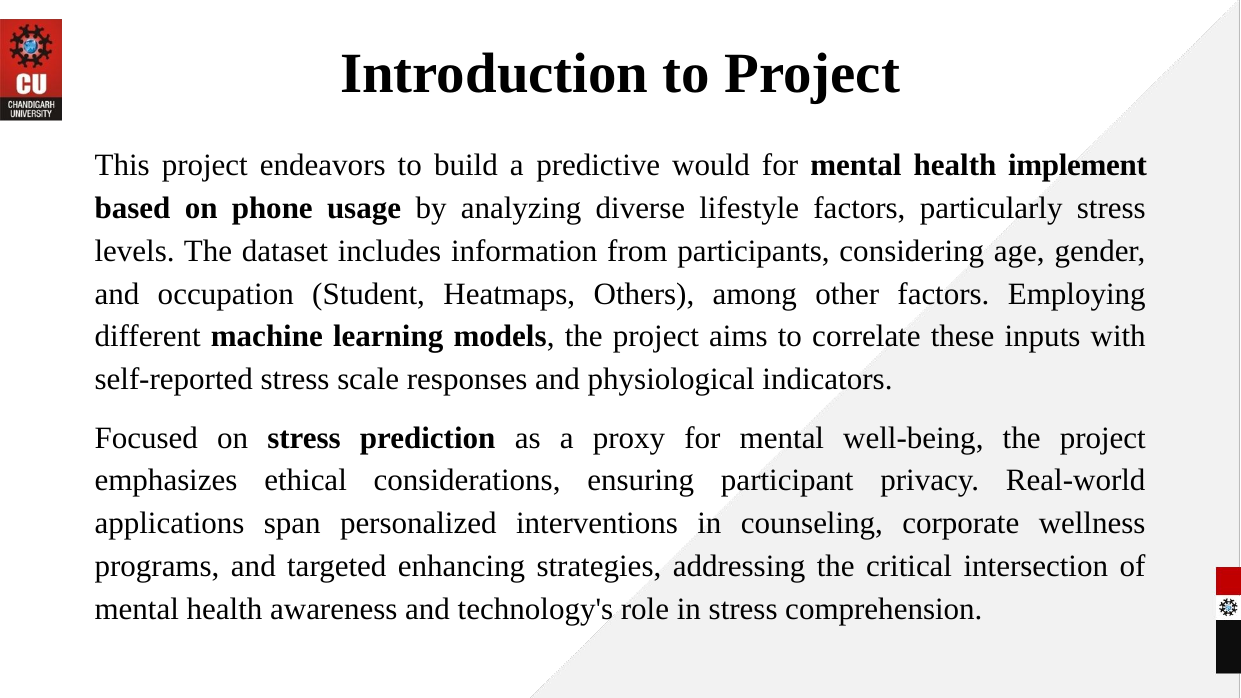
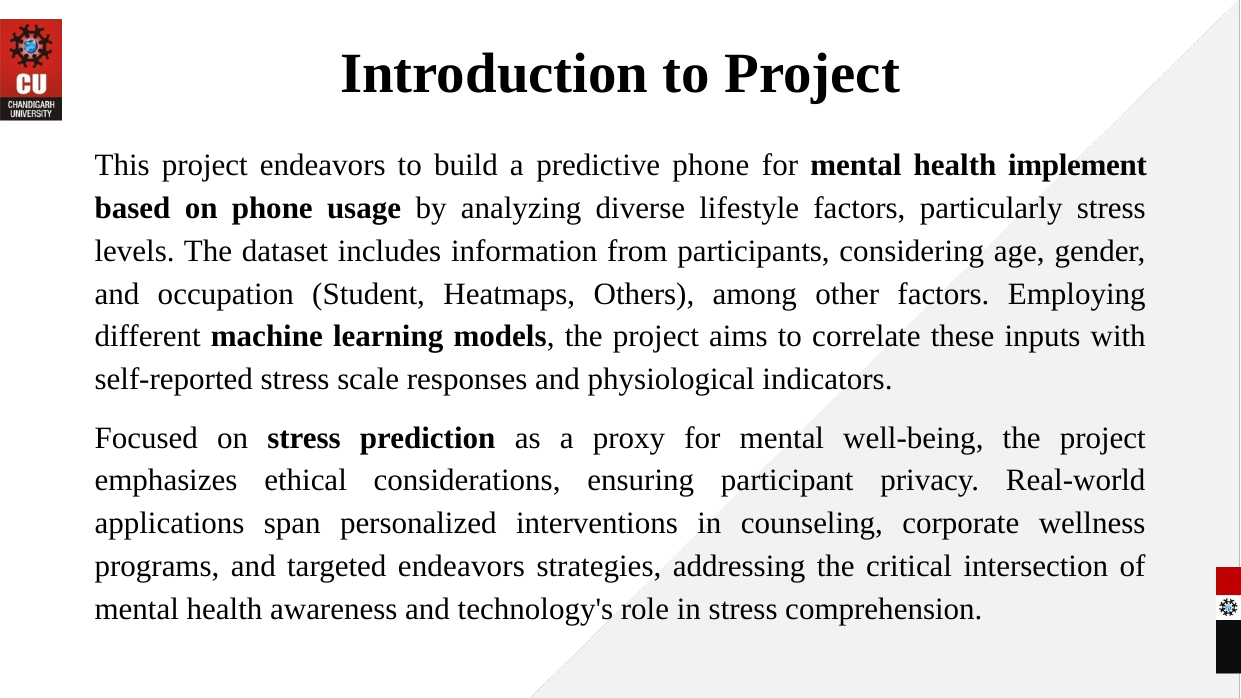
predictive would: would -> phone
targeted enhancing: enhancing -> endeavors
